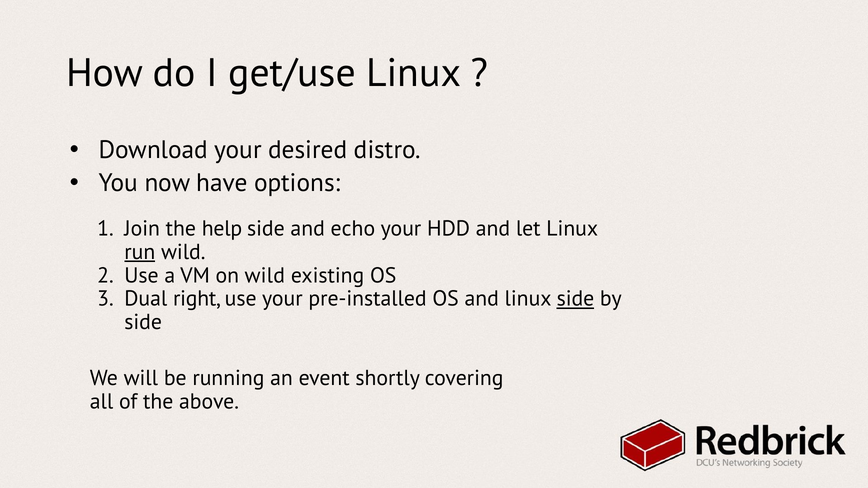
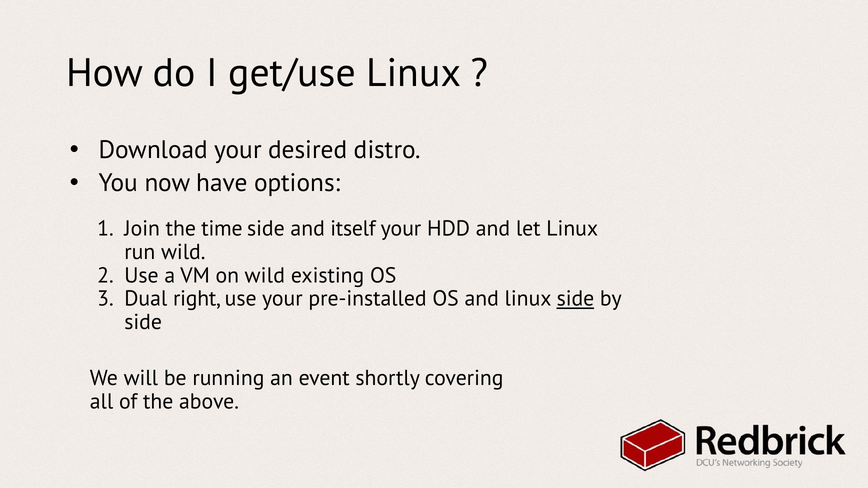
help: help -> time
echo: echo -> itself
run underline: present -> none
